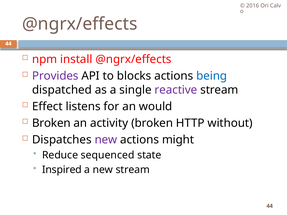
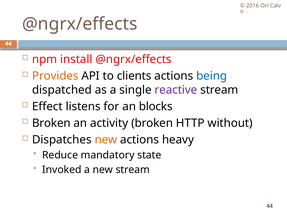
Provides colour: purple -> orange
blocks: blocks -> clients
would: would -> blocks
new at (106, 140) colour: purple -> orange
might: might -> heavy
sequenced: sequenced -> mandatory
Inspired: Inspired -> Invoked
